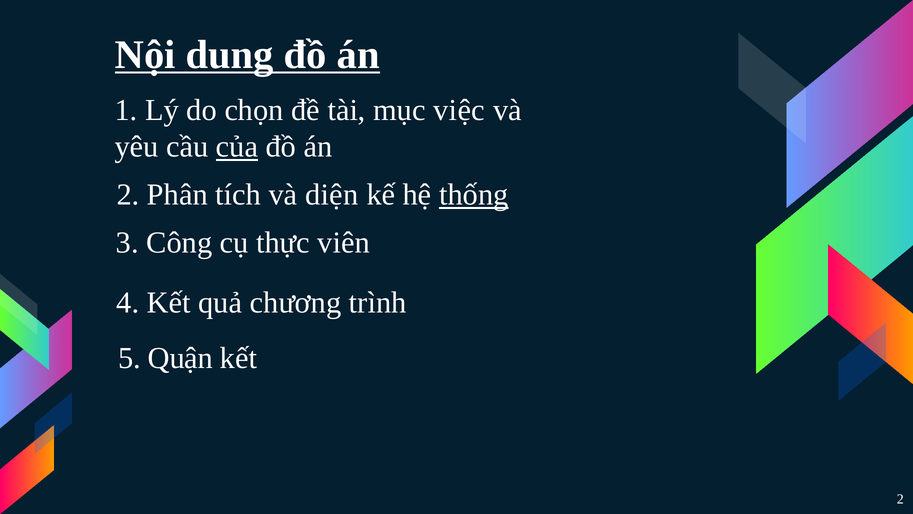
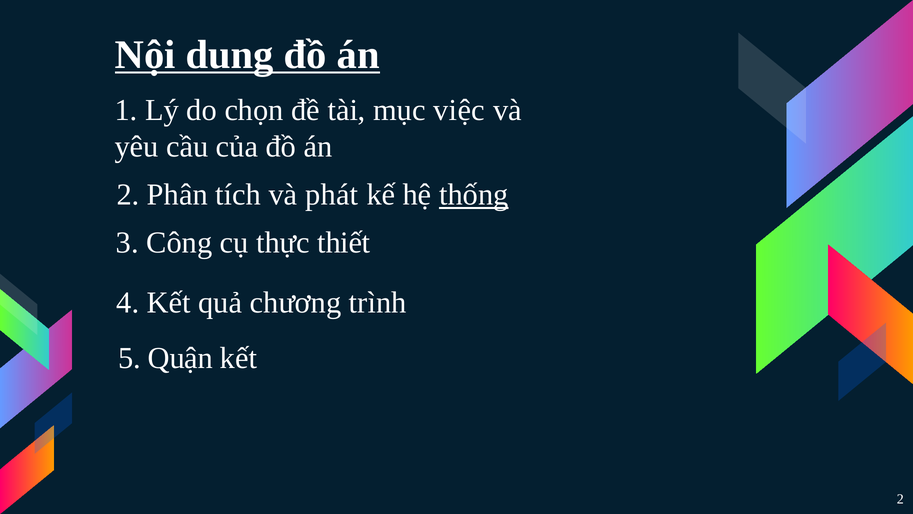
của underline: present -> none
diện: diện -> phát
viên: viên -> thiết
